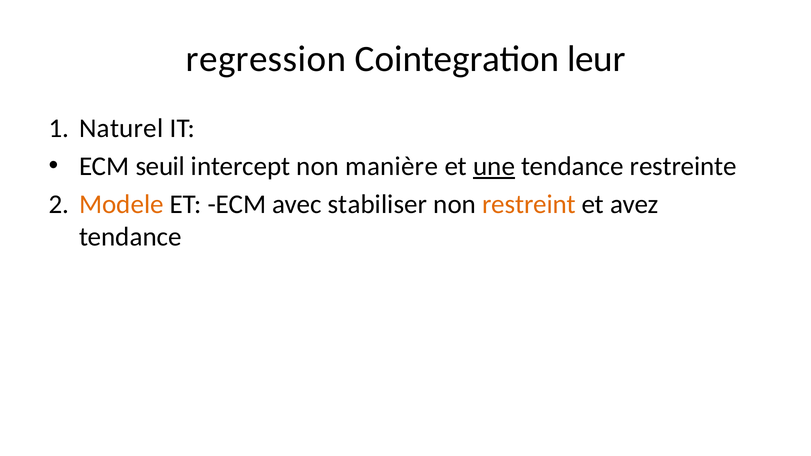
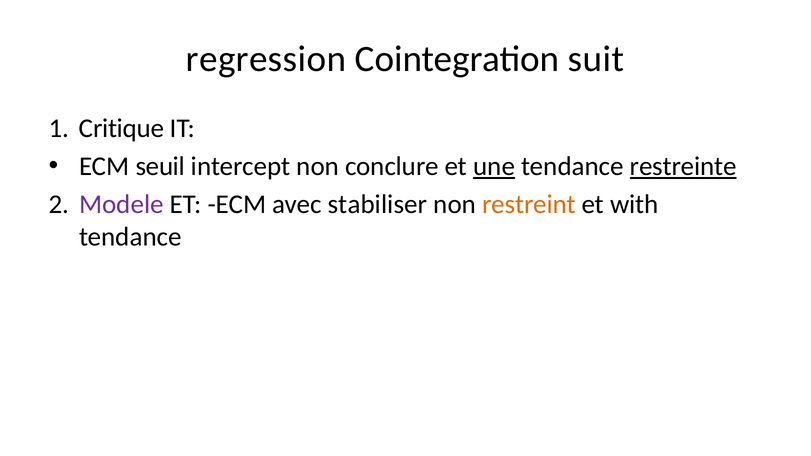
leur: leur -> suit
Naturel: Naturel -> Critique
manière: manière -> conclure
restreinte underline: none -> present
Modele colour: orange -> purple
avez: avez -> with
